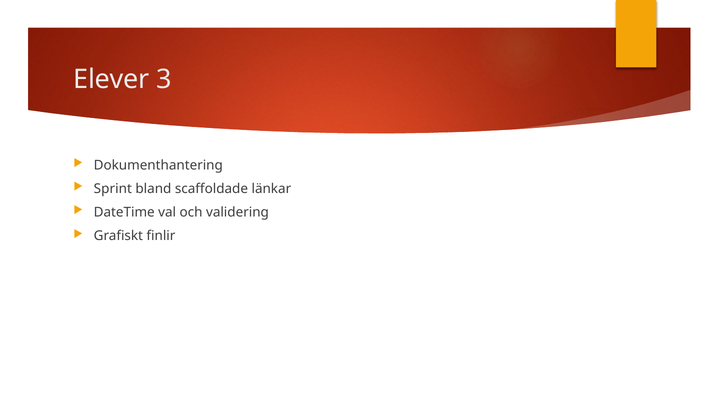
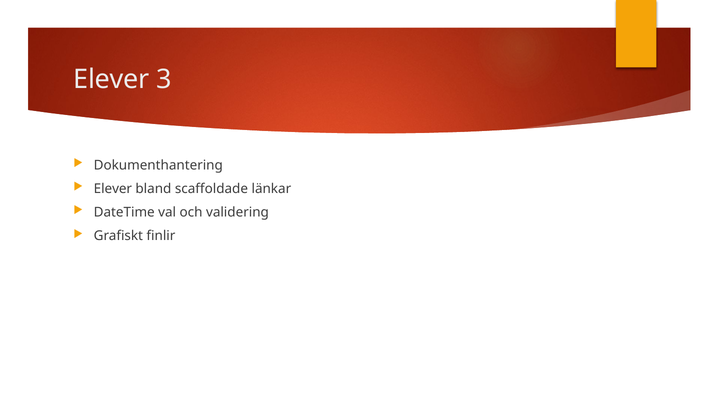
Sprint at (113, 189): Sprint -> Elever
